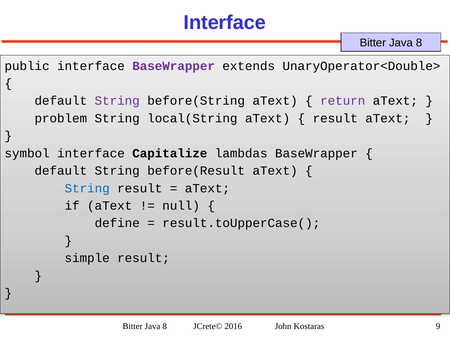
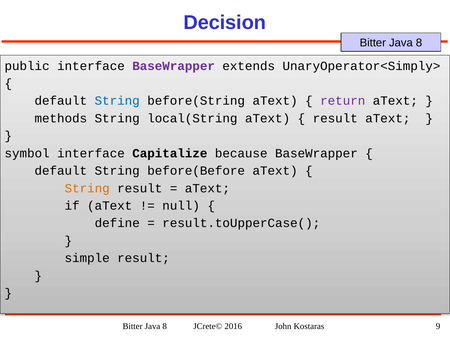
Interface at (225, 23): Interface -> Decision
UnaryOperator<Double>: UnaryOperator<Double> -> UnaryOperator<Simply>
String at (117, 101) colour: purple -> blue
problem: problem -> methods
lambdas: lambdas -> because
before(Result: before(Result -> before(Before
String at (87, 189) colour: blue -> orange
